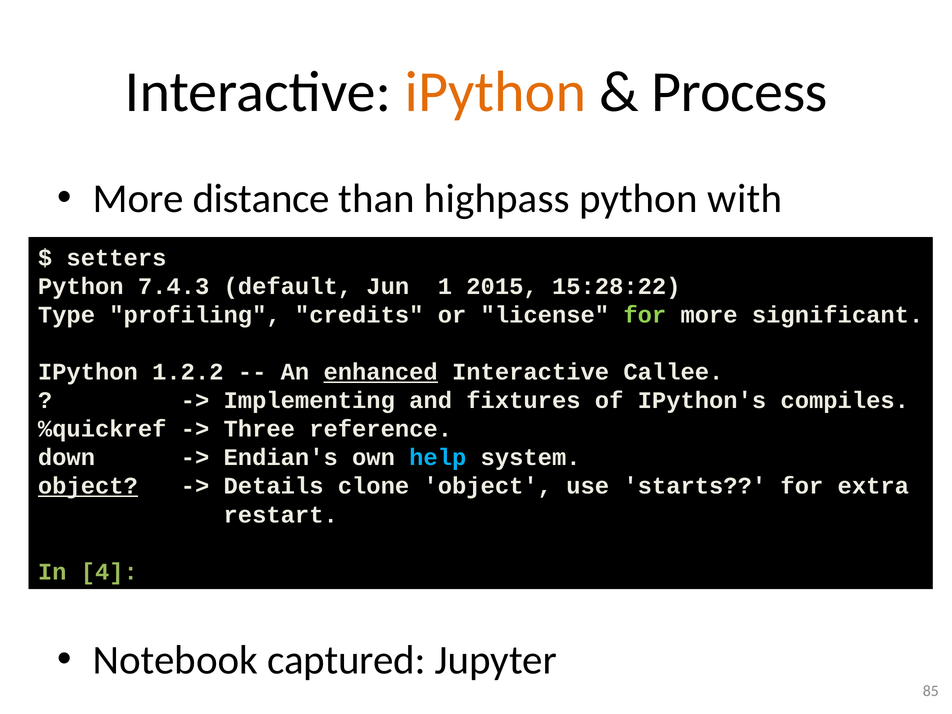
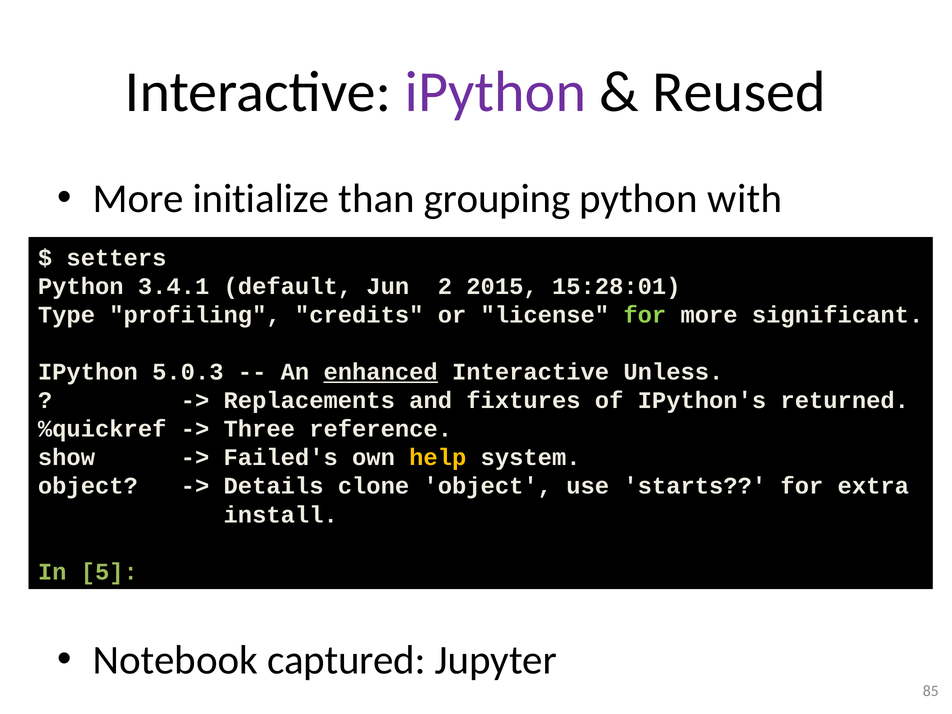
iPython at (495, 92) colour: orange -> purple
Process: Process -> Reused
distance: distance -> initialize
highpass: highpass -> grouping
7.4.3: 7.4.3 -> 3.4.1
1: 1 -> 2
15:28:22: 15:28:22 -> 15:28:01
1.2.2: 1.2.2 -> 5.0.3
Callee: Callee -> Unless
Implementing: Implementing -> Replacements
compiles: compiles -> returned
down: down -> show
Endian's: Endian's -> Failed's
help colour: light blue -> yellow
object at (88, 486) underline: present -> none
restart: restart -> install
4: 4 -> 5
